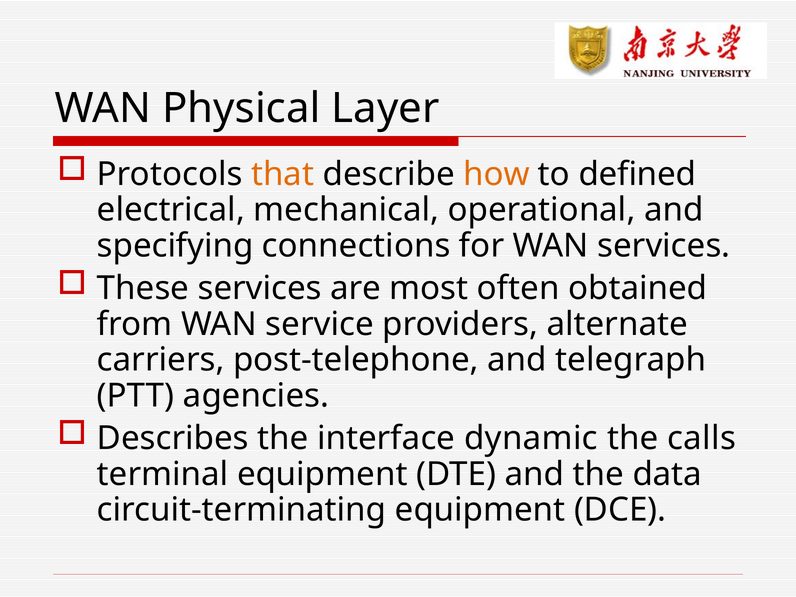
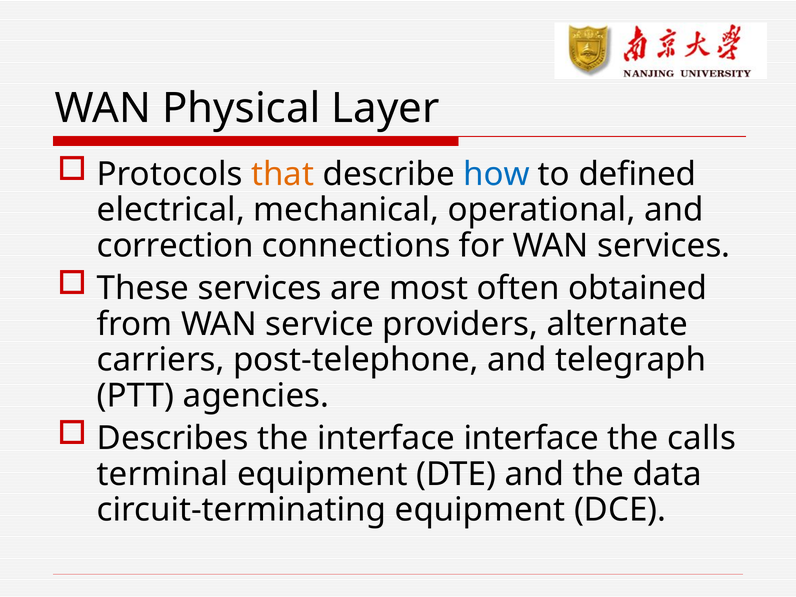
how colour: orange -> blue
specifying: specifying -> correction
interface dynamic: dynamic -> interface
